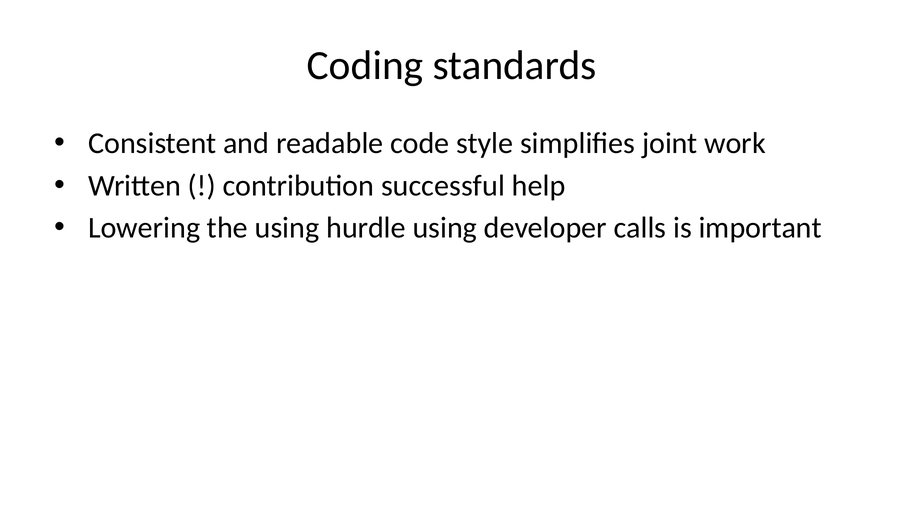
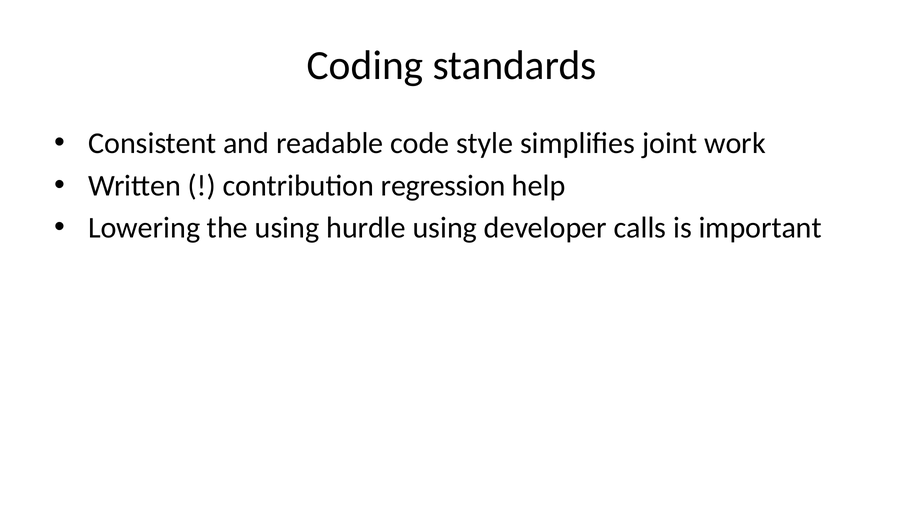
successful: successful -> regression
